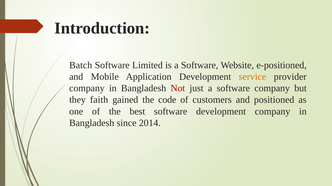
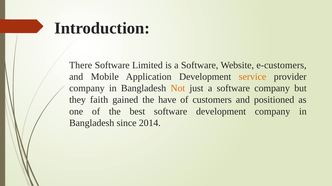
Batch: Batch -> There
e-positioned: e-positioned -> e-customers
Not colour: red -> orange
code: code -> have
